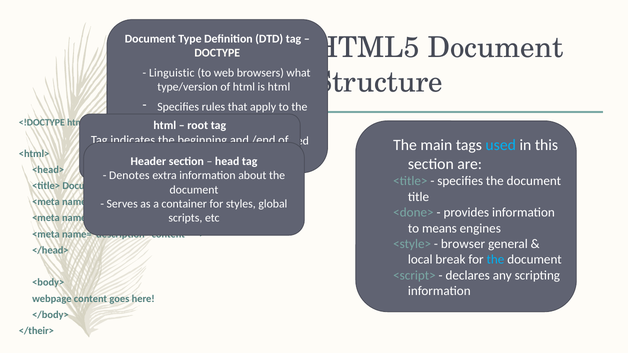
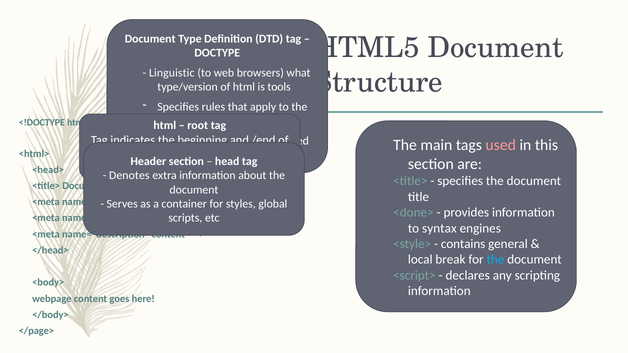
is html: html -> tools
used colour: light blue -> pink
means: means -> syntax
browser: browser -> contains
</their>: </their> -> </page>
